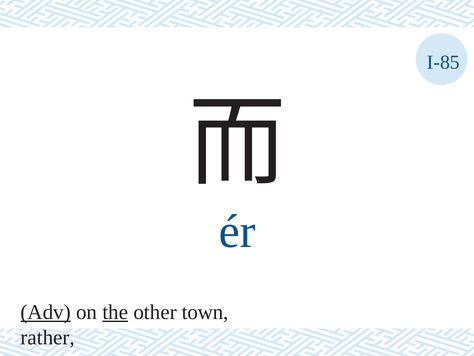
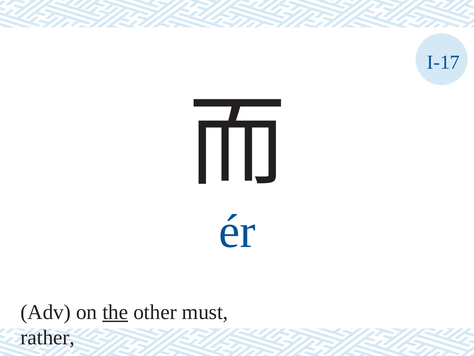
I-85: I-85 -> I-17
Adv underline: present -> none
town: town -> must
